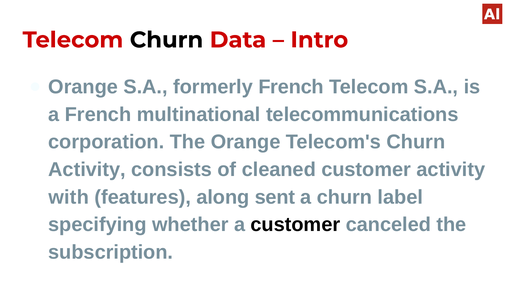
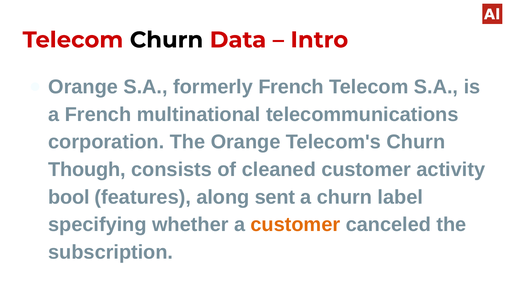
Activity at (87, 169): Activity -> Though
with: with -> bool
customer at (295, 224) colour: black -> orange
